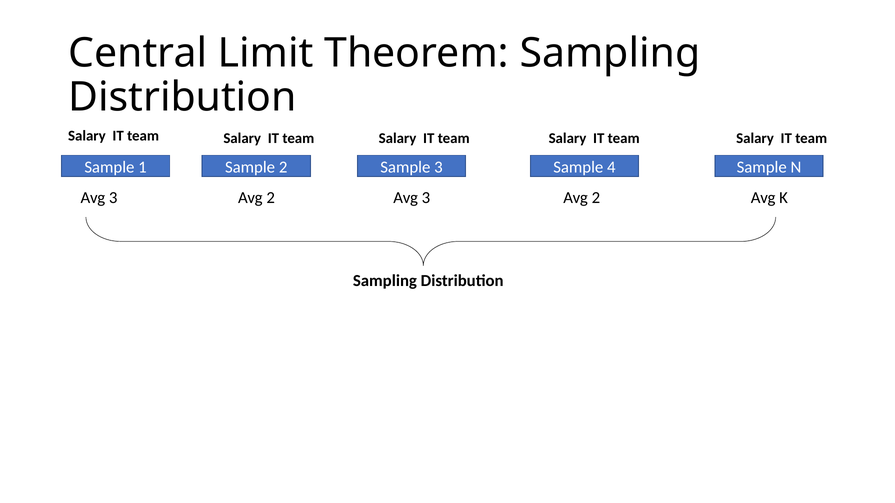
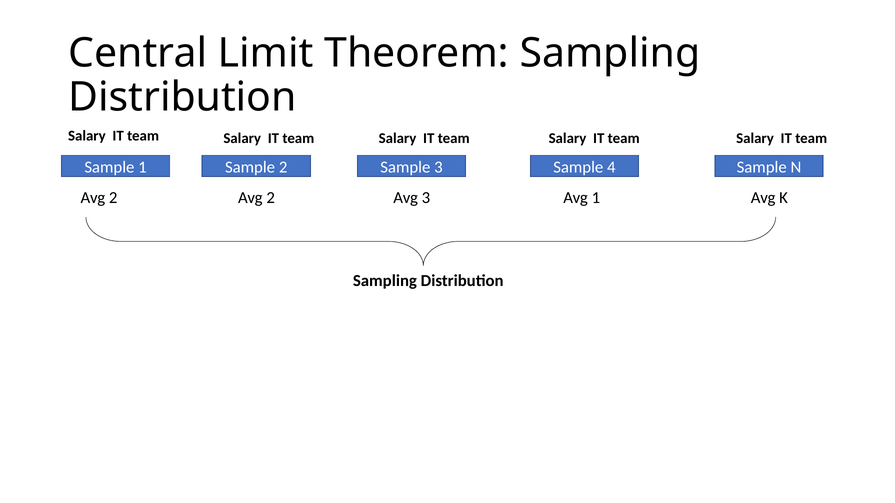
3 at (113, 198): 3 -> 2
2 at (596, 198): 2 -> 1
